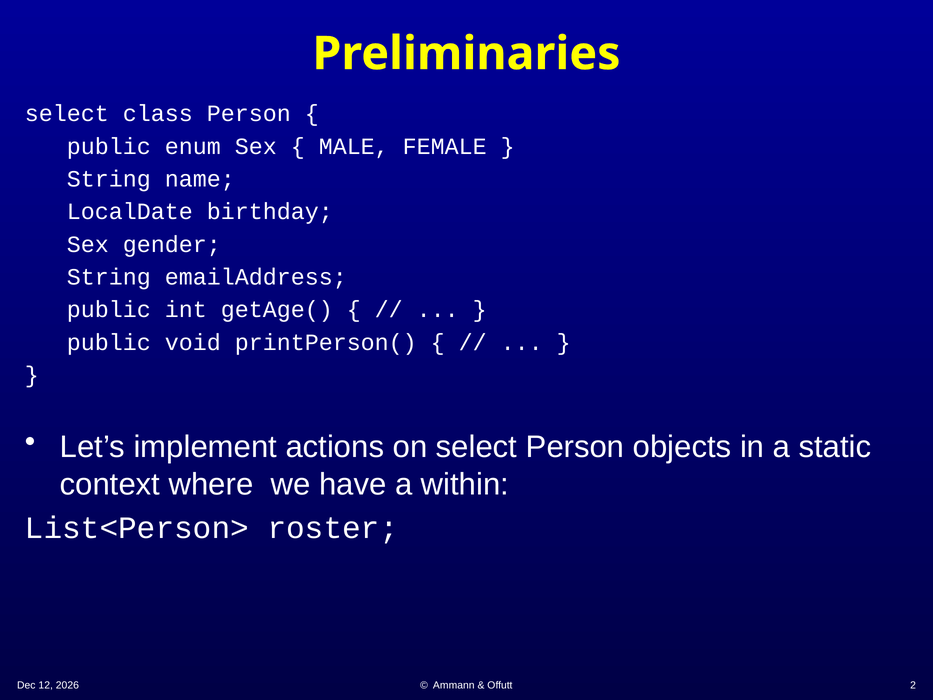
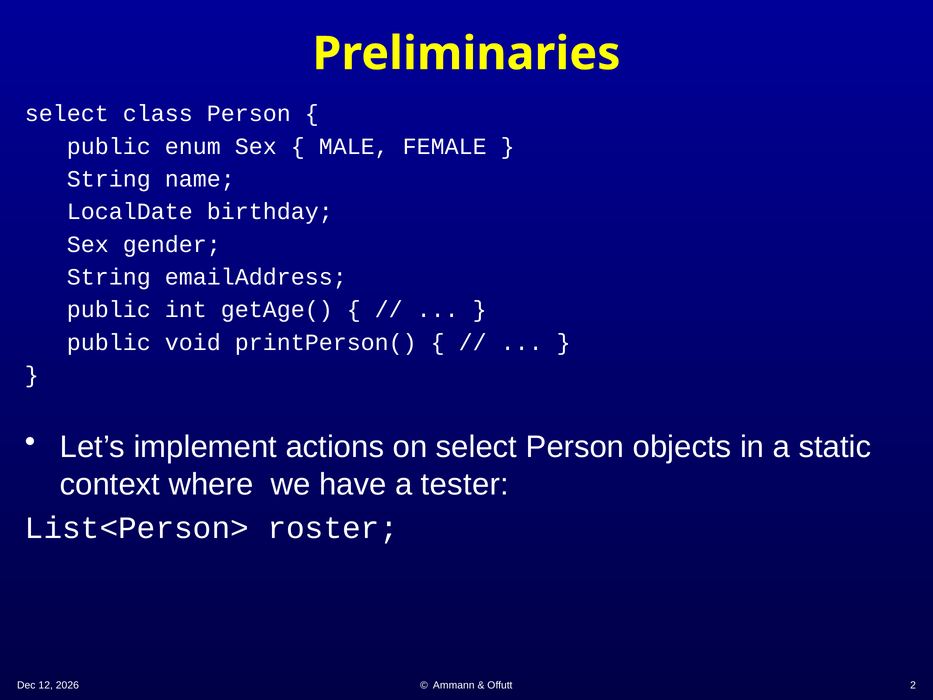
within: within -> tester
